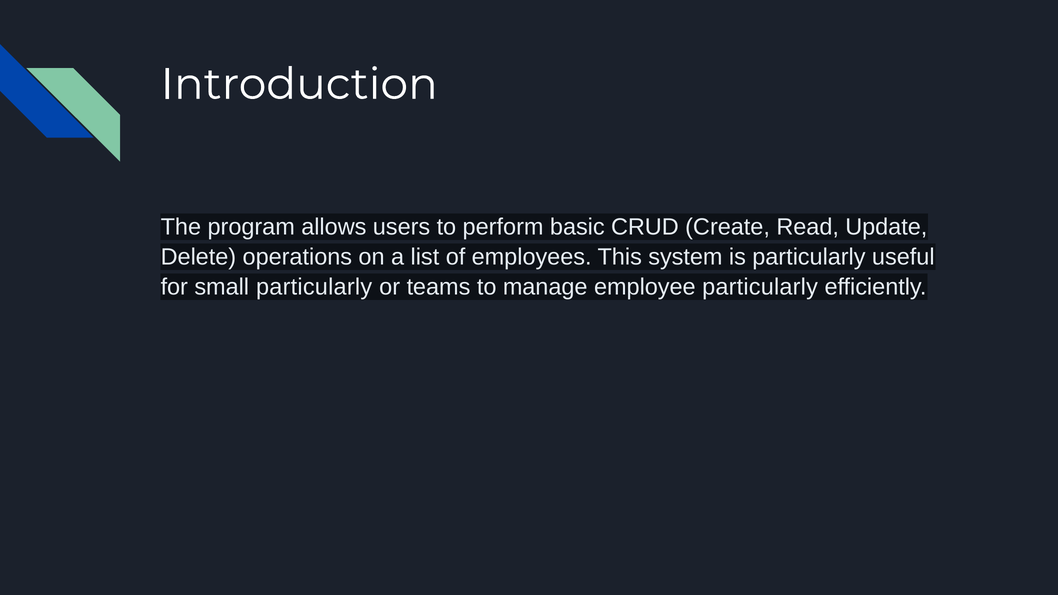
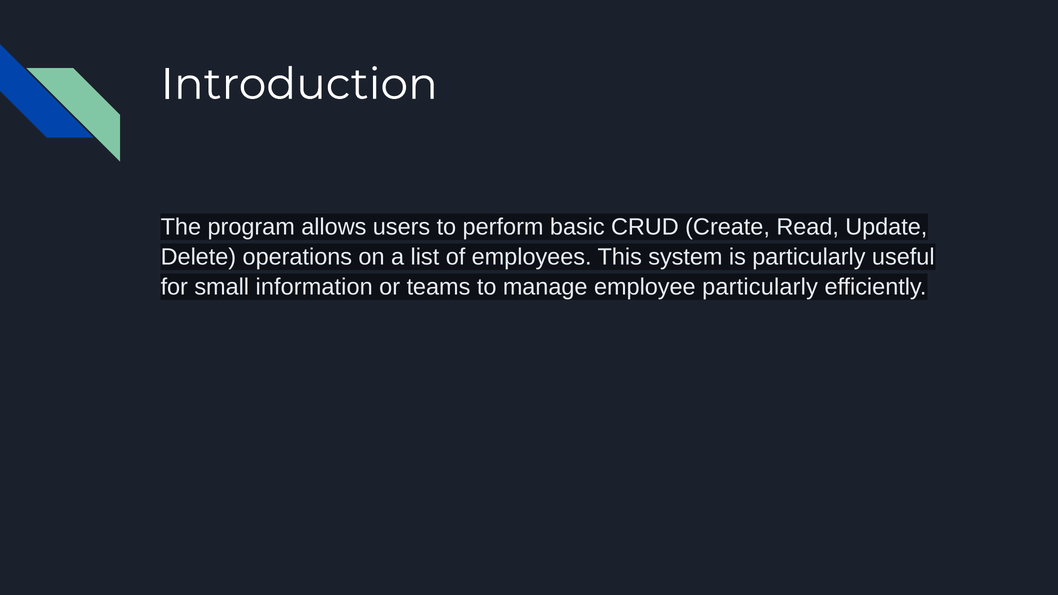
small particularly: particularly -> information
